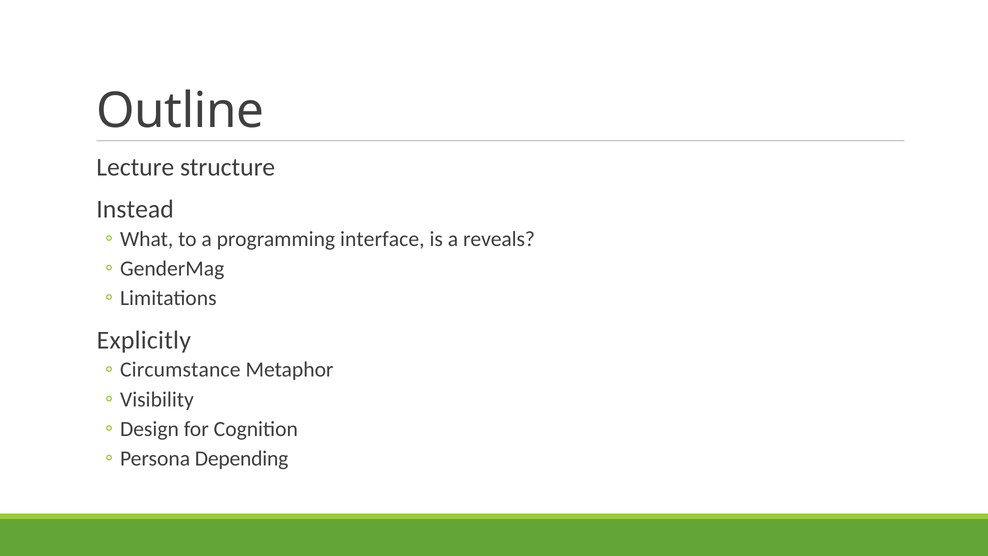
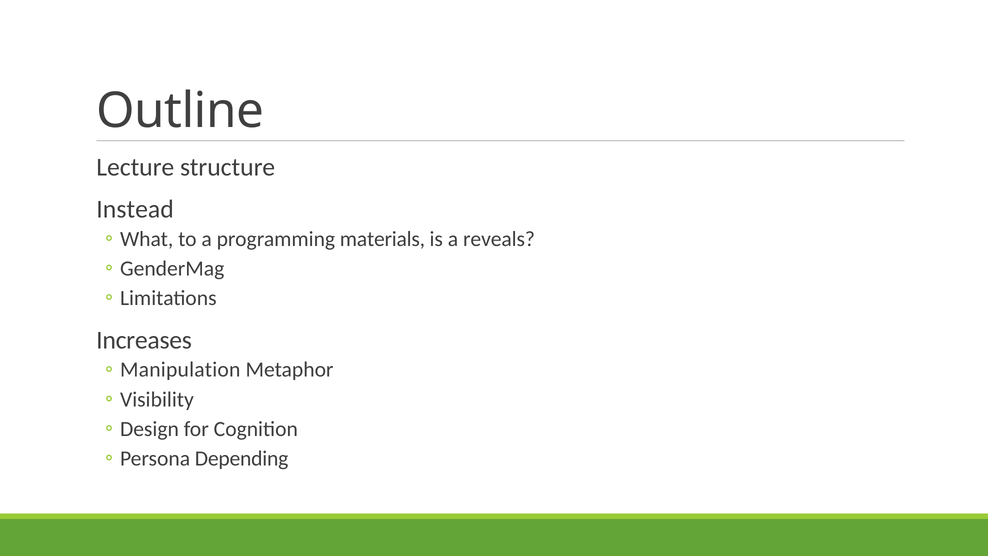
interface: interface -> materials
Explicitly: Explicitly -> Increases
Circumstance: Circumstance -> Manipulation
